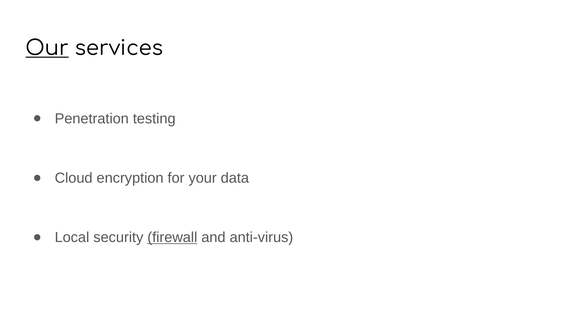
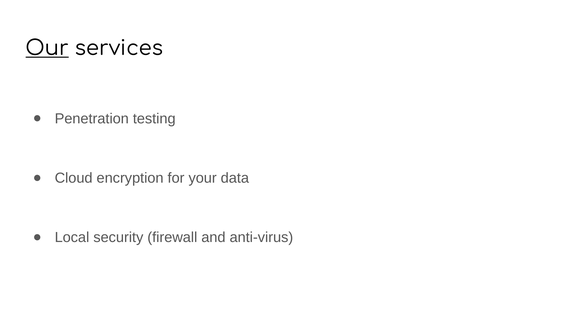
firewall underline: present -> none
